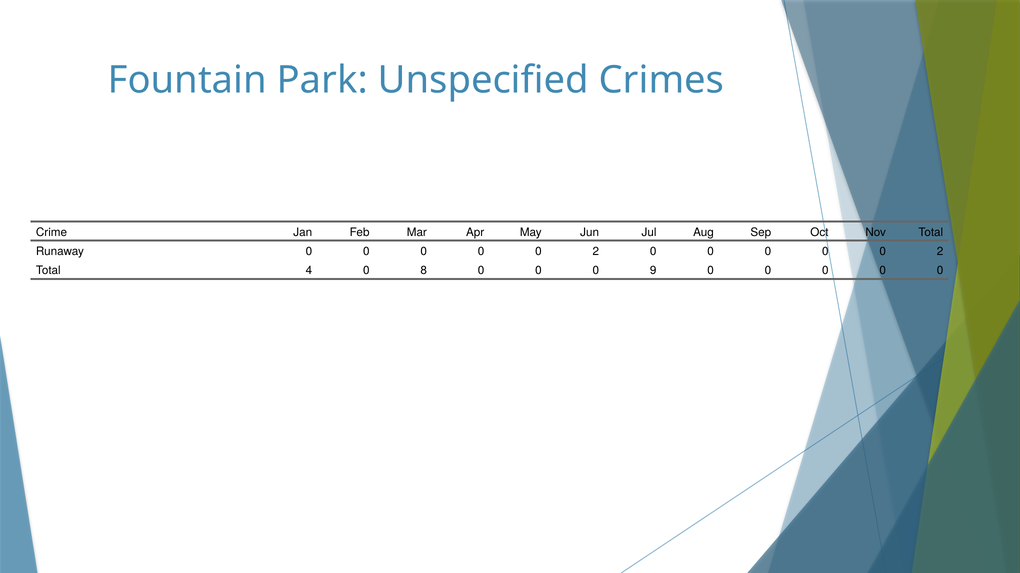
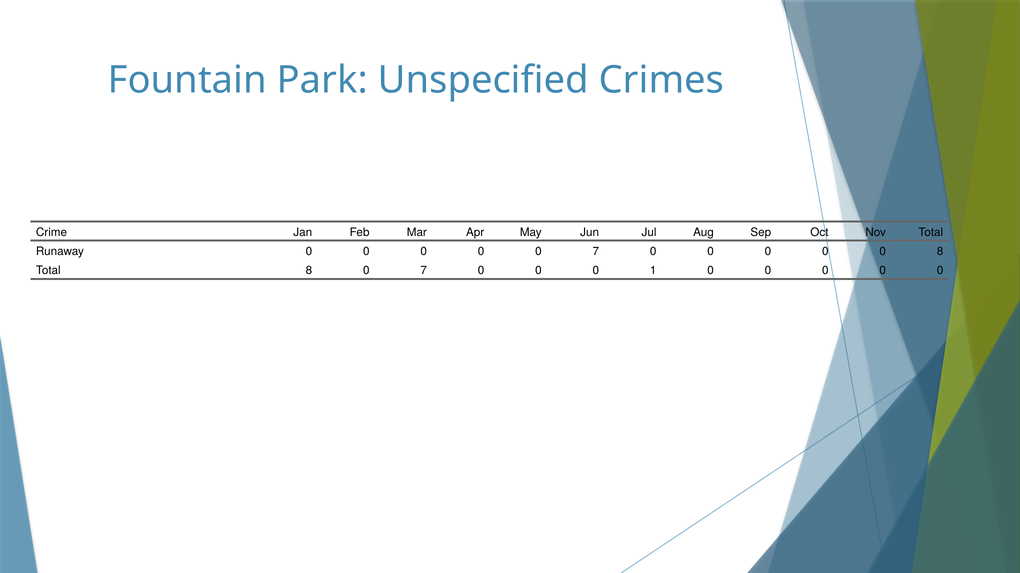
2 at (596, 252): 2 -> 7
2 at (940, 252): 2 -> 8
Total 4: 4 -> 8
8 at (424, 271): 8 -> 7
9: 9 -> 1
